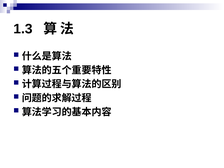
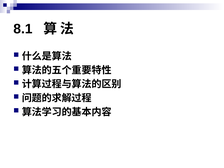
1.3: 1.3 -> 8.1
